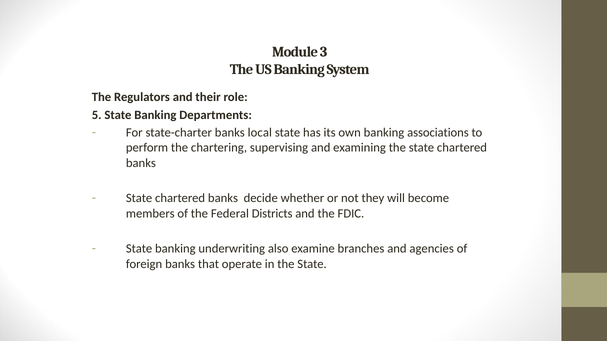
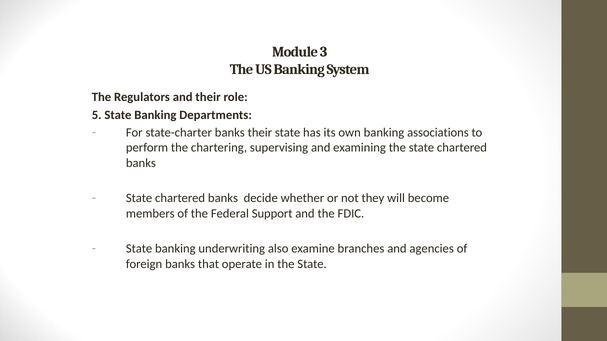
banks local: local -> their
Districts: Districts -> Support
